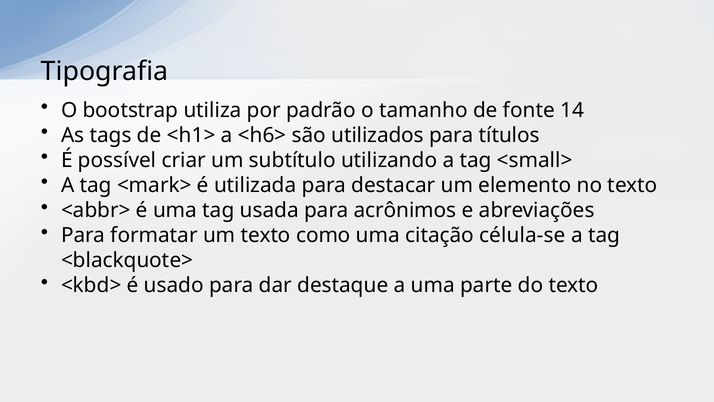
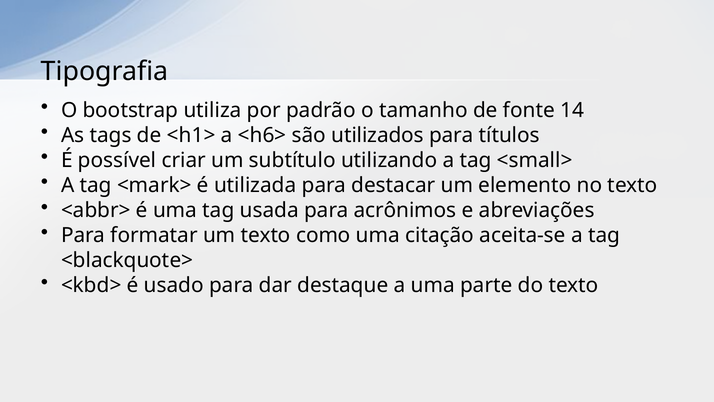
célula-se: célula-se -> aceita-se
